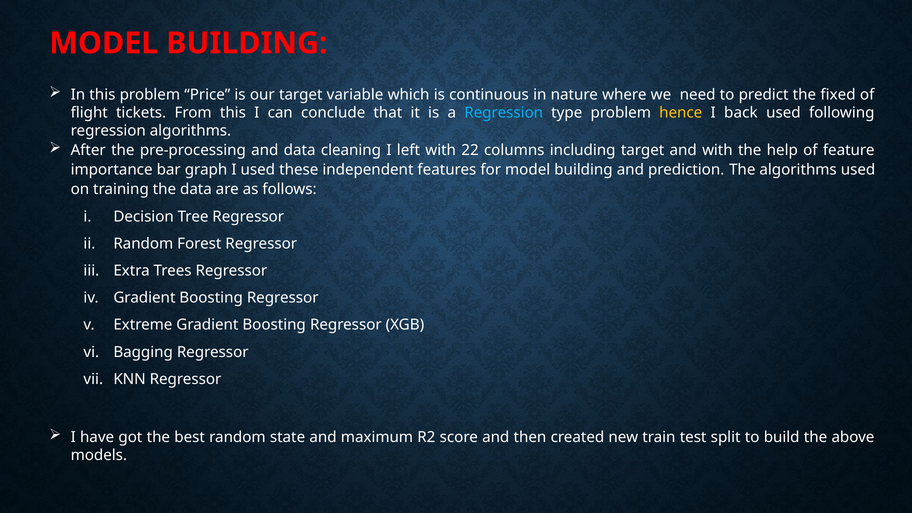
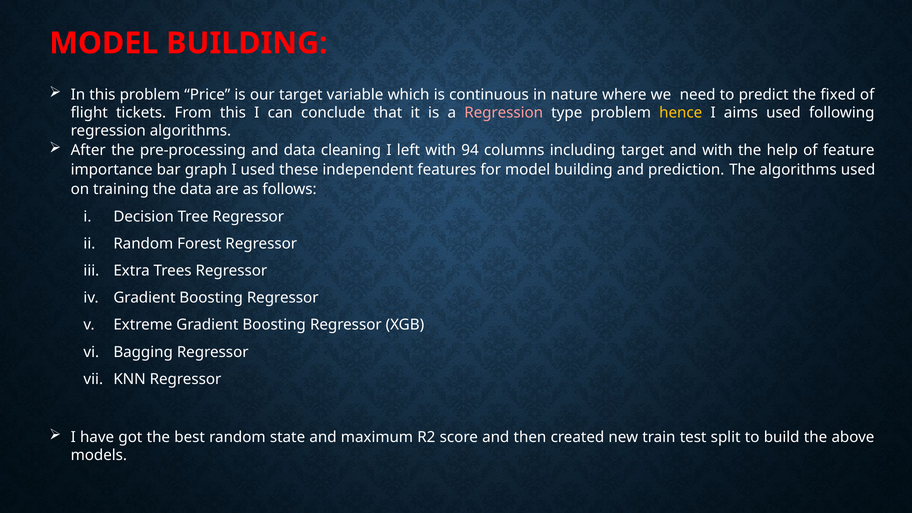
Regression at (504, 113) colour: light blue -> pink
back: back -> aims
22: 22 -> 94
